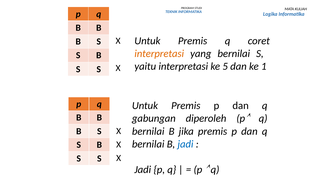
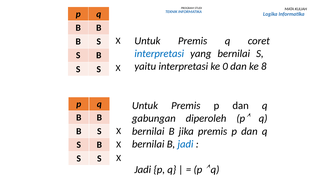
interpretasi at (159, 53) colour: orange -> blue
5: 5 -> 0
1: 1 -> 8
